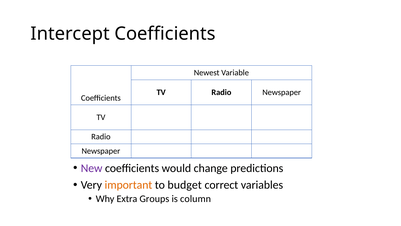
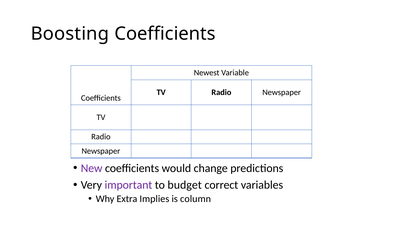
Intercept: Intercept -> Boosting
important colour: orange -> purple
Groups: Groups -> Implies
